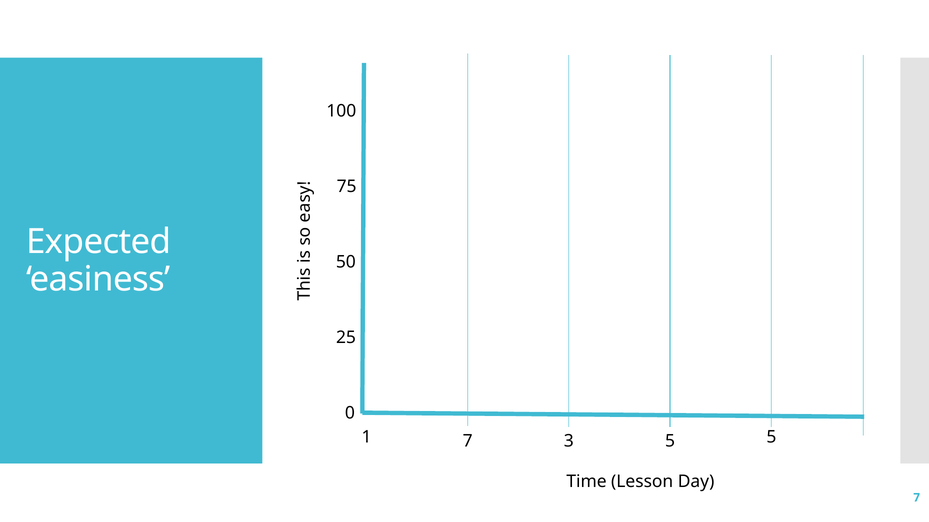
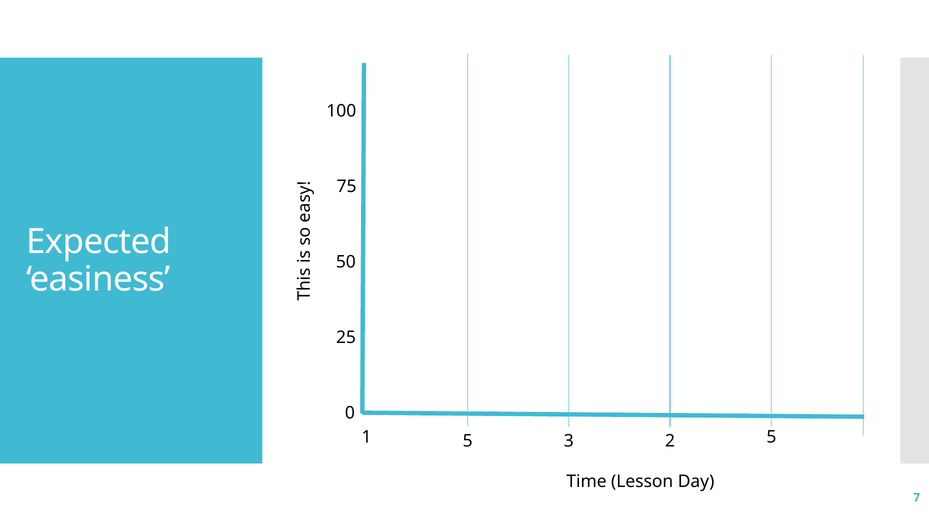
1 7: 7 -> 5
3 5: 5 -> 2
